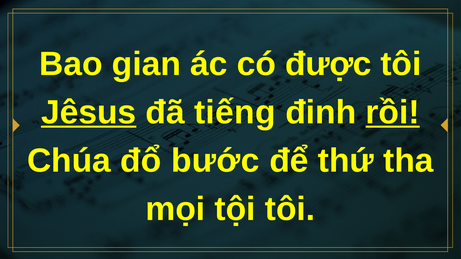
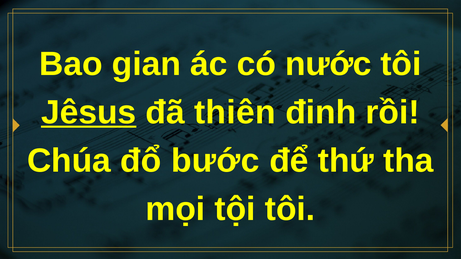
được: được -> nước
tiếng: tiếng -> thiên
rồi underline: present -> none
